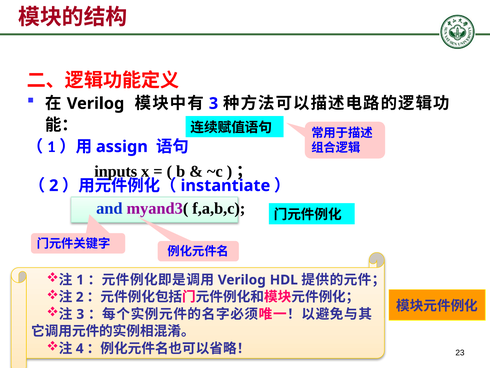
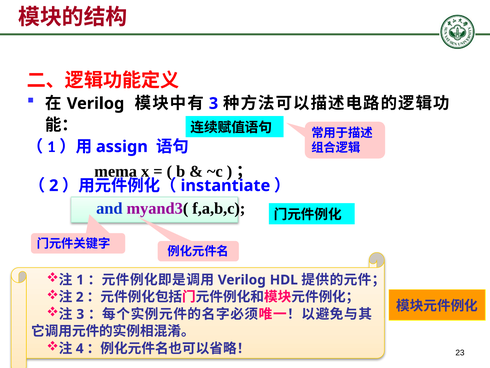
inputs: inputs -> mema
